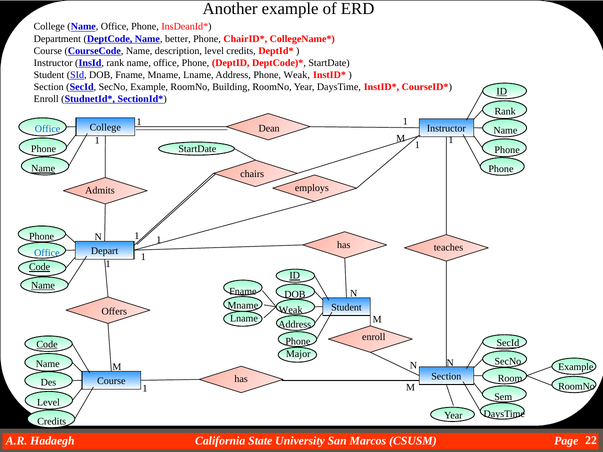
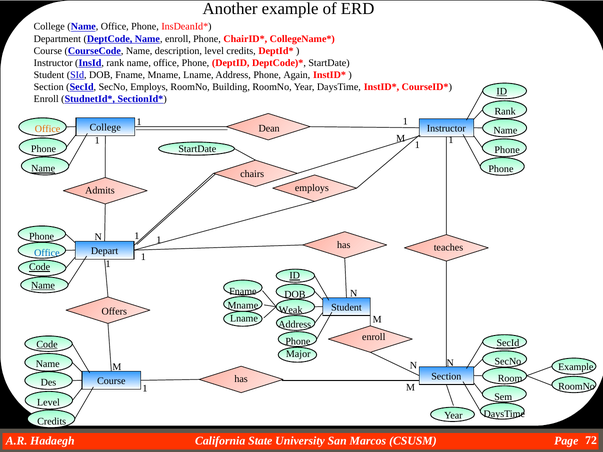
Name better: better -> enroll
Phone Weak: Weak -> Again
SecNo Example: Example -> Employs
Office at (48, 129) colour: blue -> orange
22: 22 -> 72
